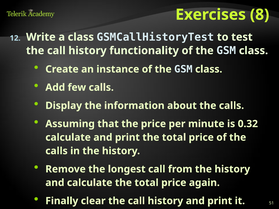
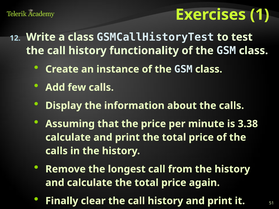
8: 8 -> 1
0.32: 0.32 -> 3.38
